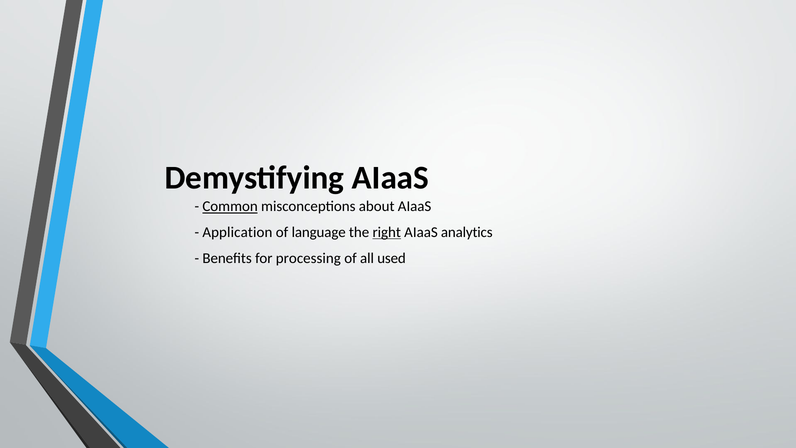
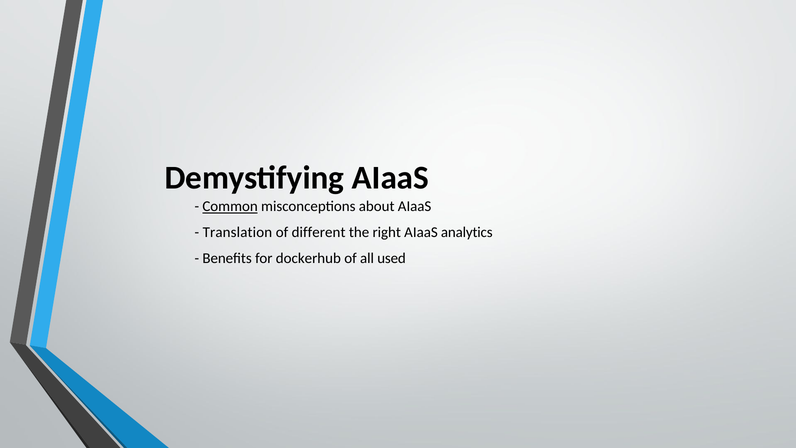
Application: Application -> Translation
language: language -> different
right underline: present -> none
processing: processing -> dockerhub
